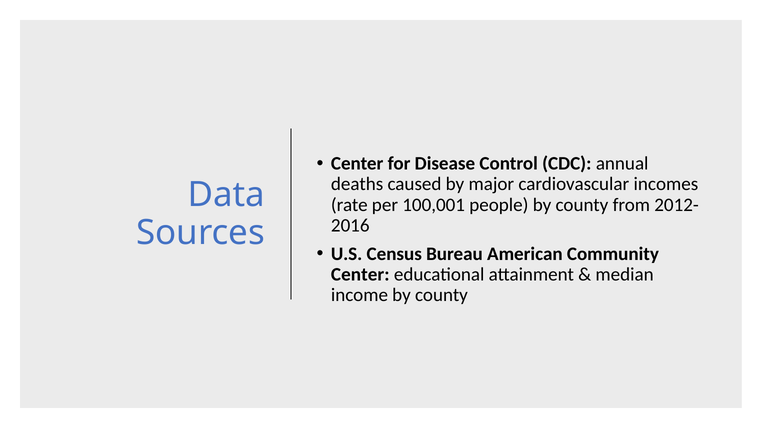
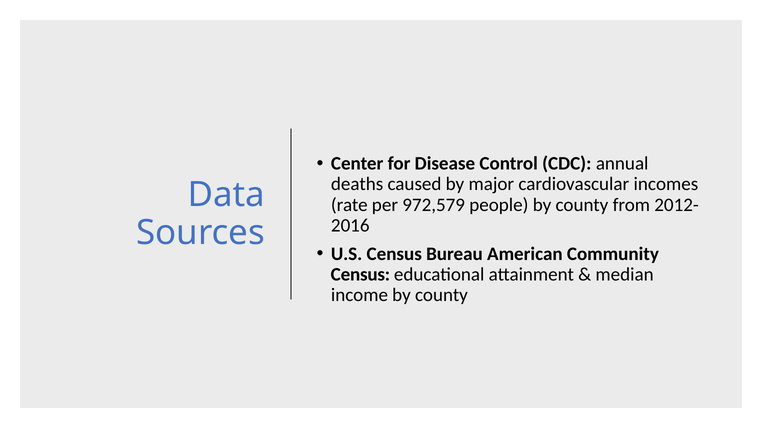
100,001: 100,001 -> 972,579
Center at (360, 275): Center -> Census
